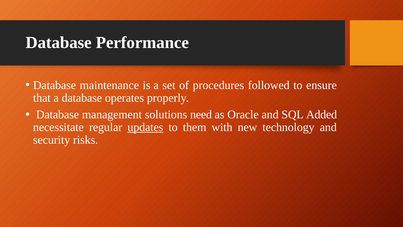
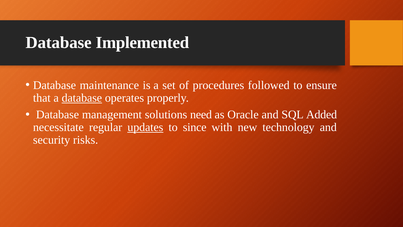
Performance: Performance -> Implemented
database at (82, 98) underline: none -> present
them: them -> since
